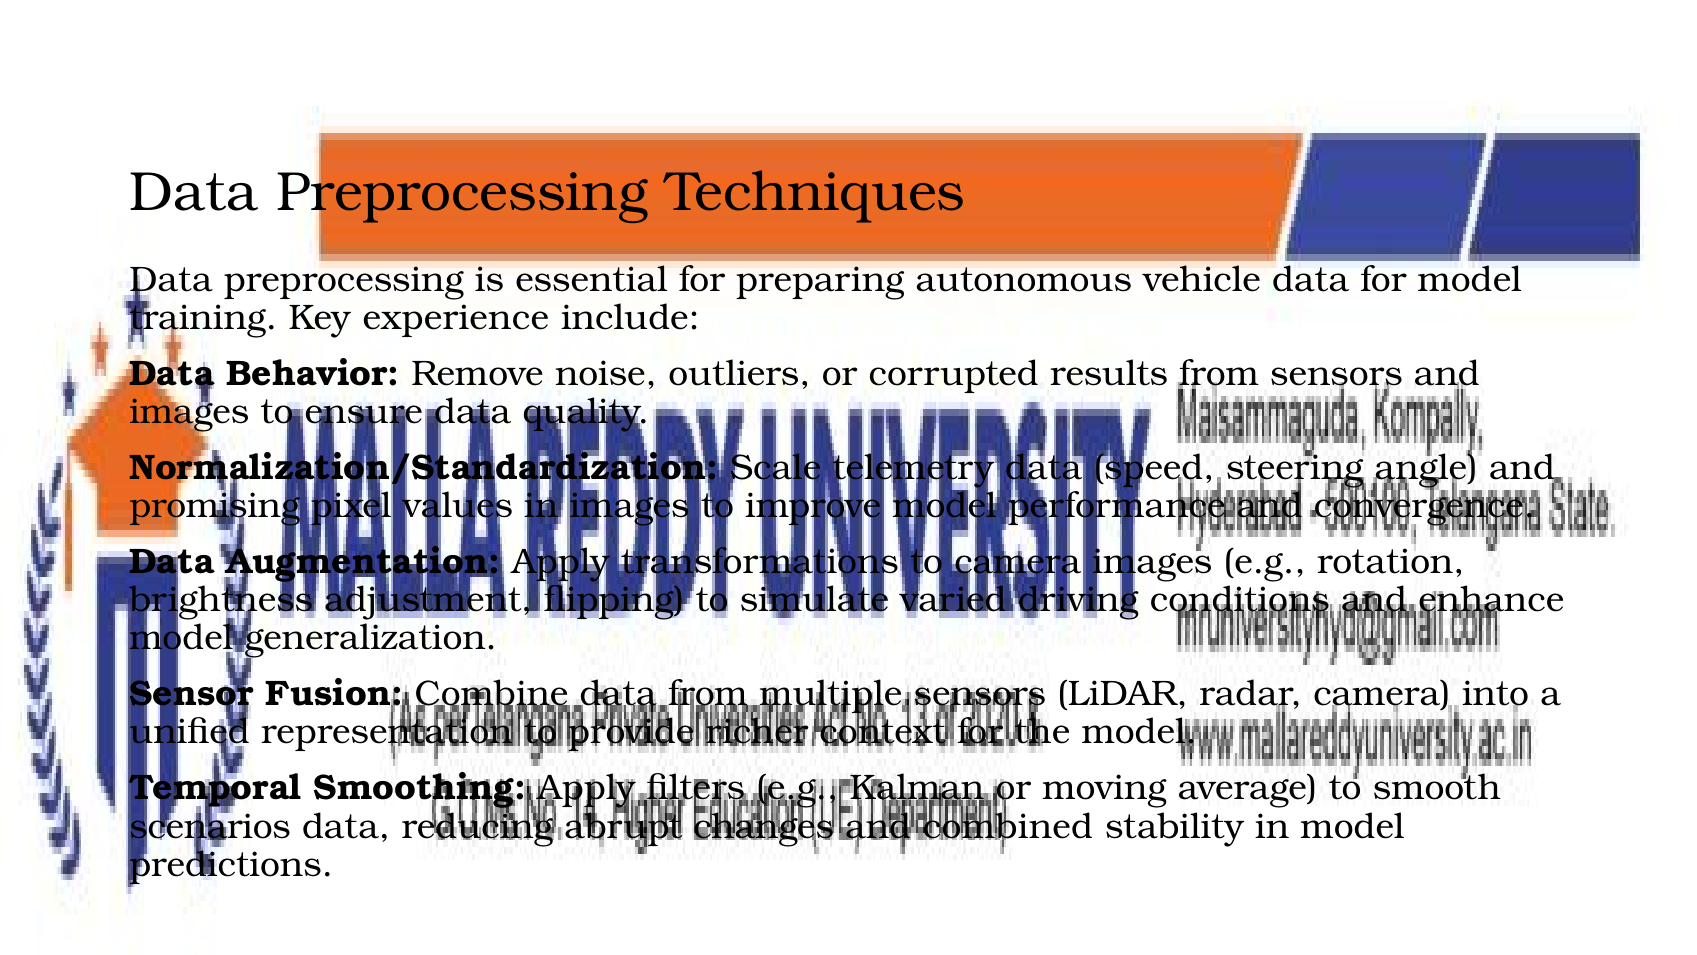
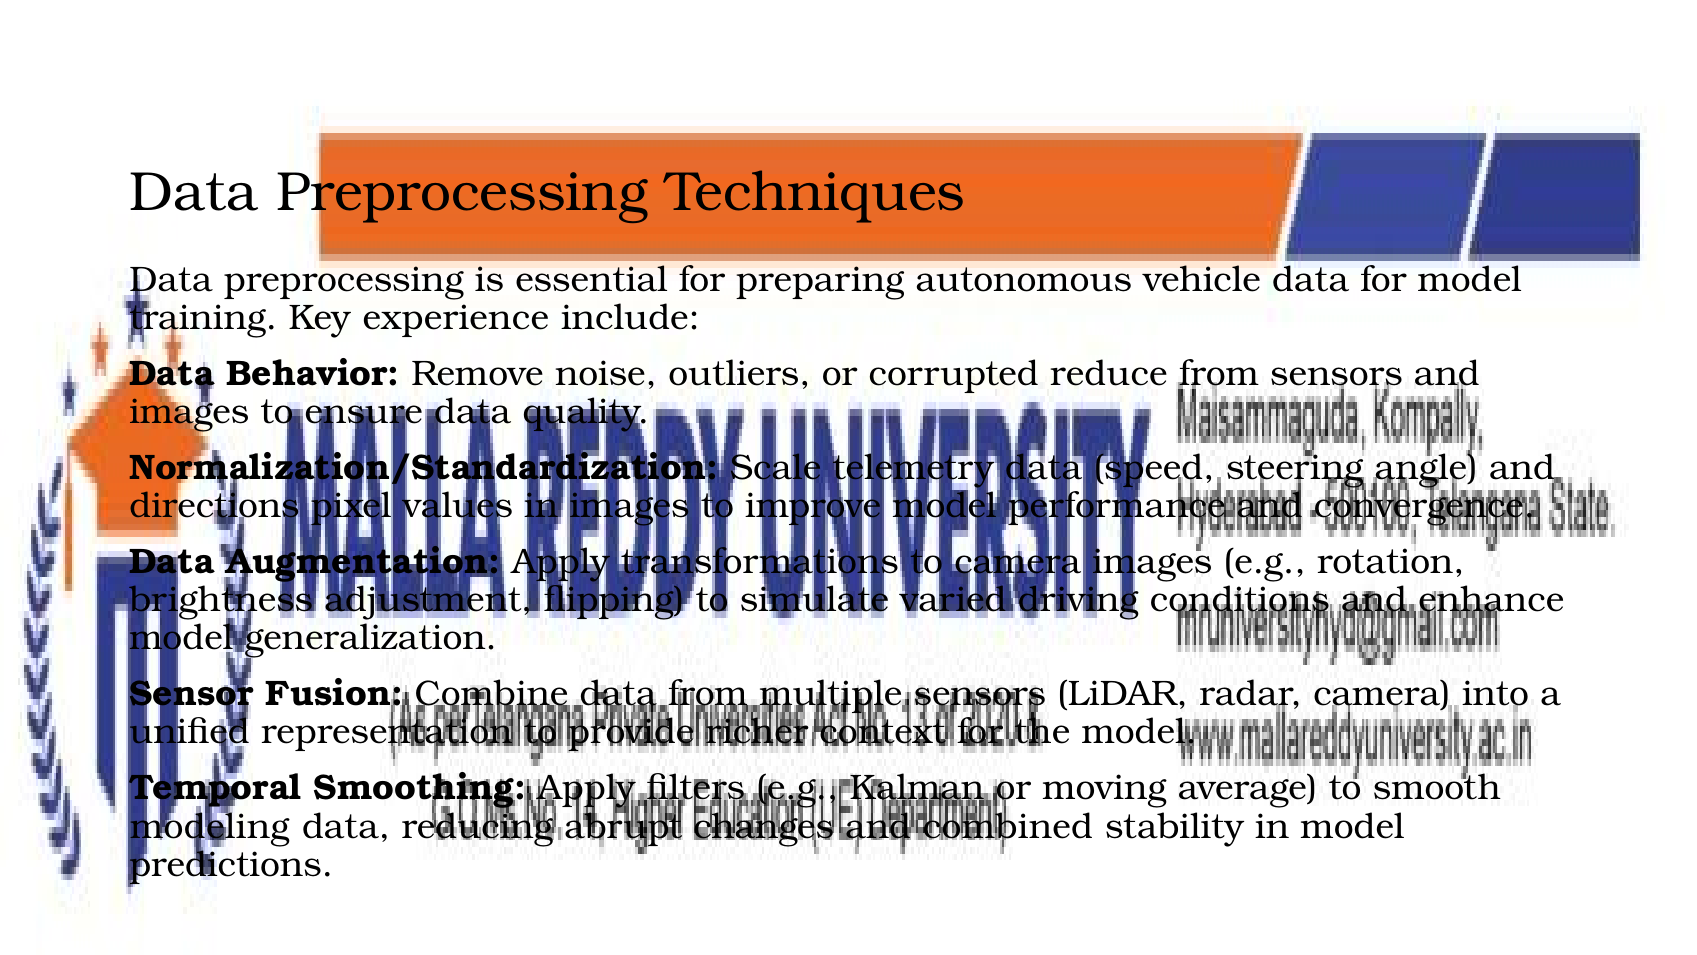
results: results -> reduce
promising: promising -> directions
scenarios: scenarios -> modeling
